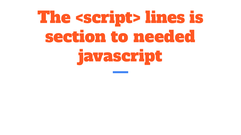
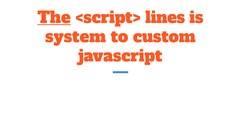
The underline: none -> present
section: section -> system
needed: needed -> custom
